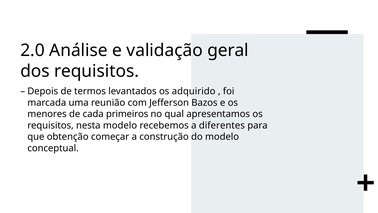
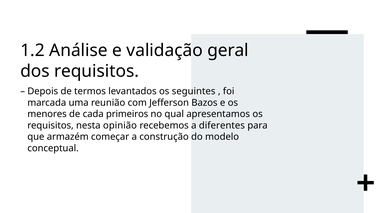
2.0: 2.0 -> 1.2
adquirido: adquirido -> seguintes
nesta modelo: modelo -> opinião
obtenção: obtenção -> armazém
